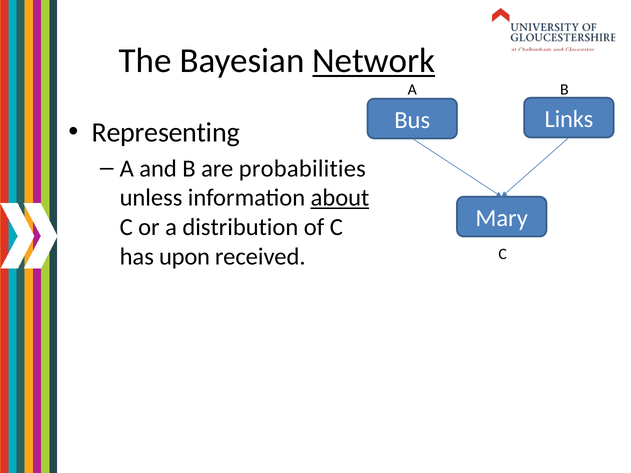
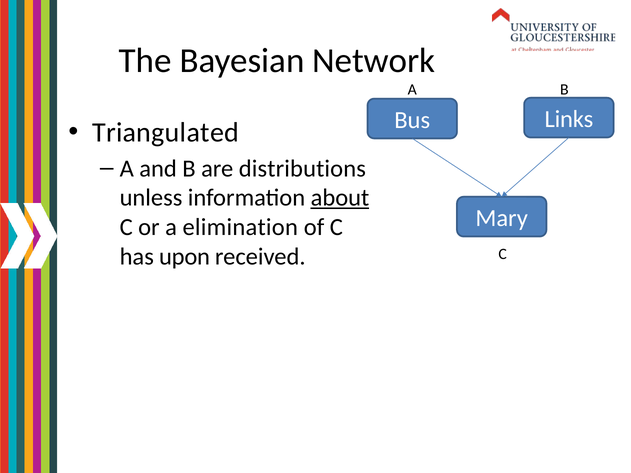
Network underline: present -> none
Representing: Representing -> Triangulated
probabilities: probabilities -> distributions
distribution: distribution -> elimination
